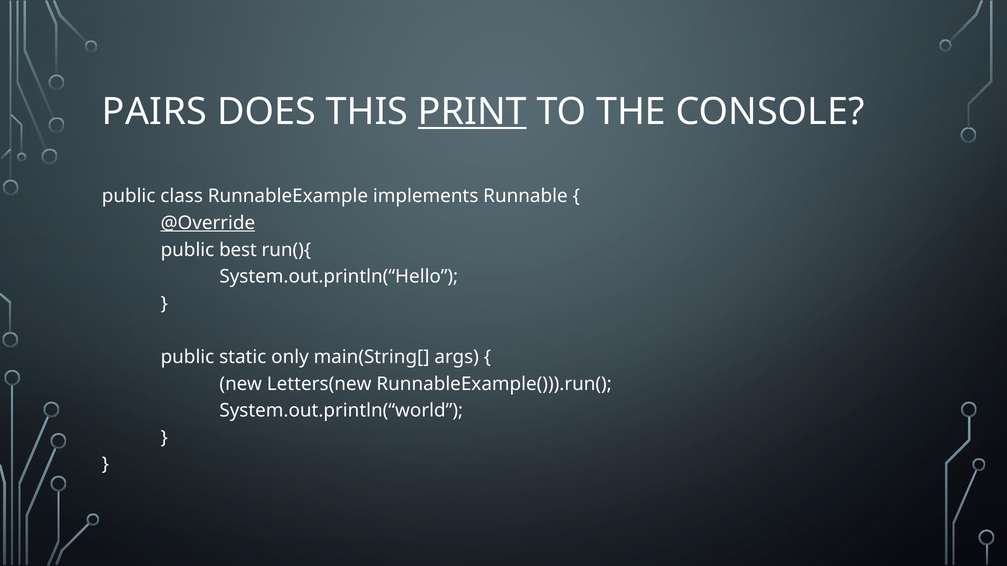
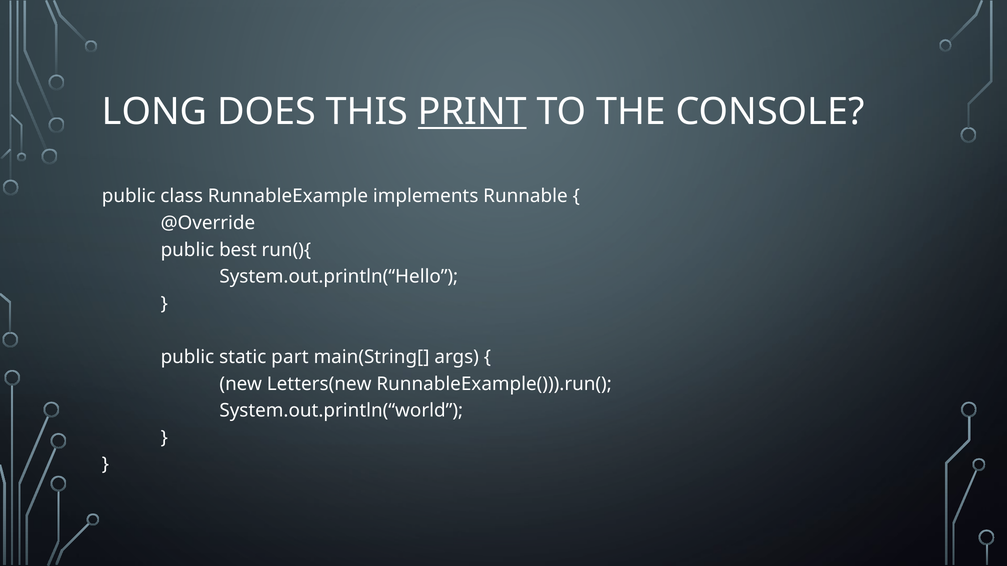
PAIRS: PAIRS -> LONG
@Override underline: present -> none
only: only -> part
